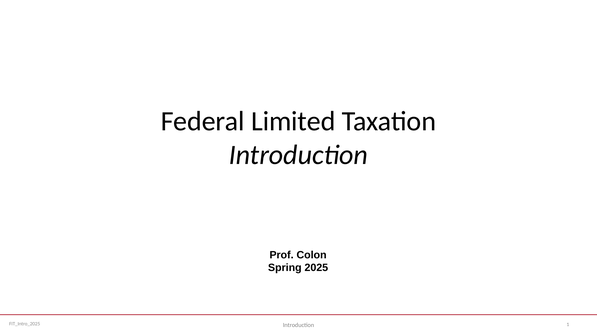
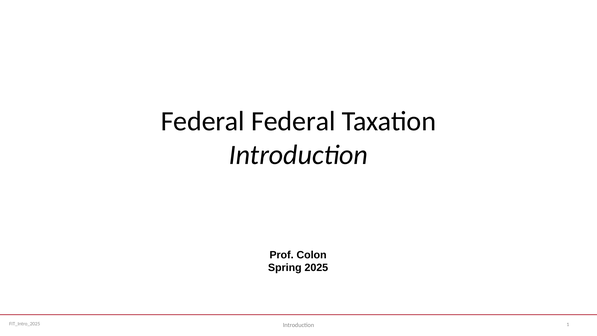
Federal Limited: Limited -> Federal
